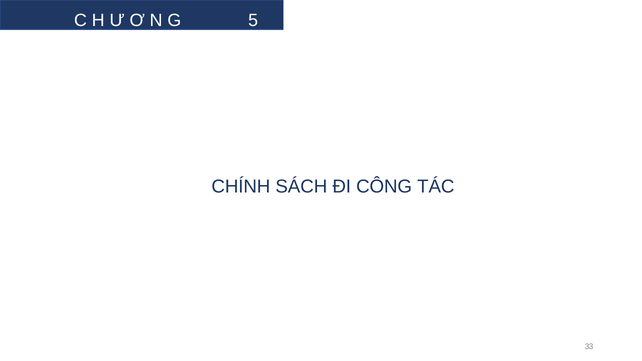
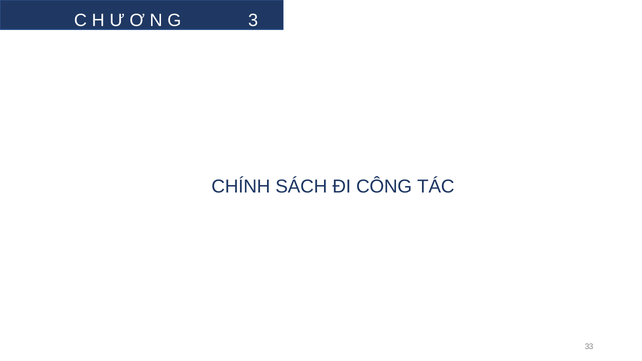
5: 5 -> 3
